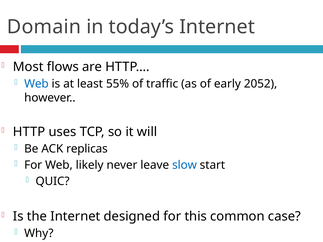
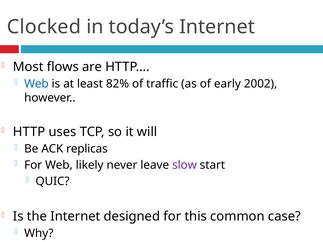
Domain: Domain -> Clocked
55%: 55% -> 82%
2052: 2052 -> 2002
slow colour: blue -> purple
